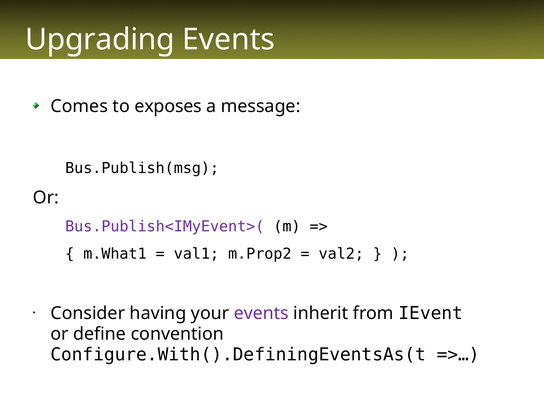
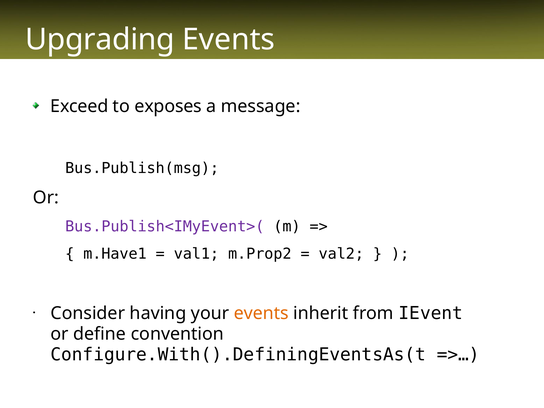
Comes: Comes -> Exceed
m.What1: m.What1 -> m.Have1
events at (261, 313) colour: purple -> orange
